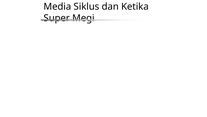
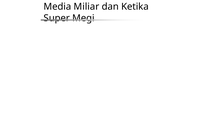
Siklus: Siklus -> Miliar
